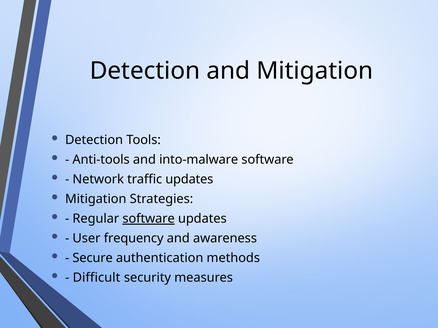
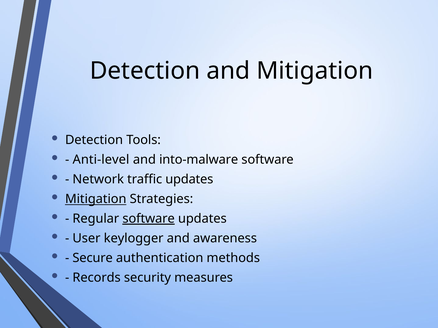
Anti-tools: Anti-tools -> Anti-level
Mitigation at (96, 199) underline: none -> present
frequency: frequency -> keylogger
Difficult: Difficult -> Records
